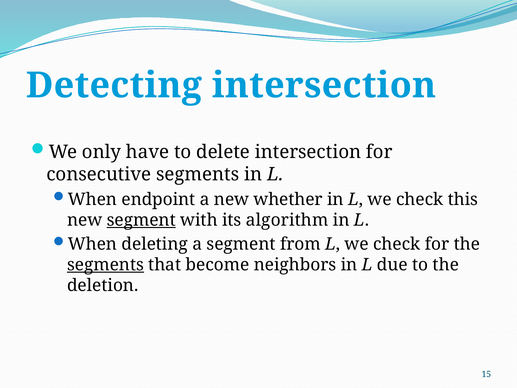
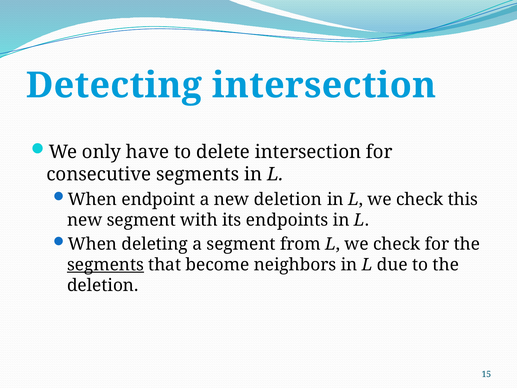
new whether: whether -> deletion
segment at (141, 220) underline: present -> none
algorithm: algorithm -> endpoints
